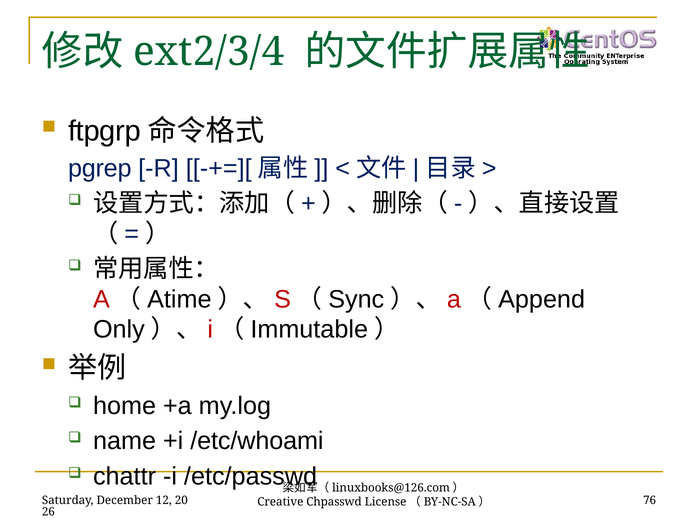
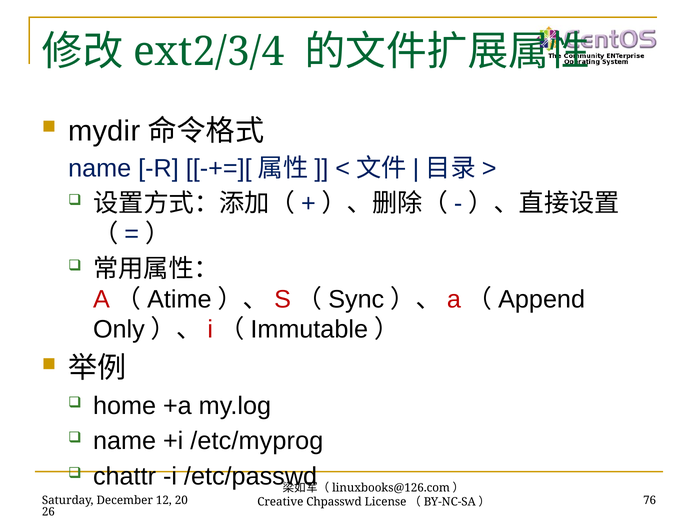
ftpgrp: ftpgrp -> mydir
pgrep at (100, 168): pgrep -> name
/etc/whoami: /etc/whoami -> /etc/myprog
